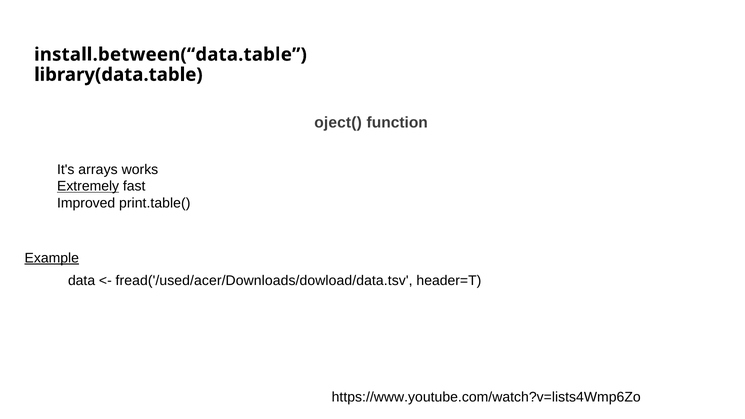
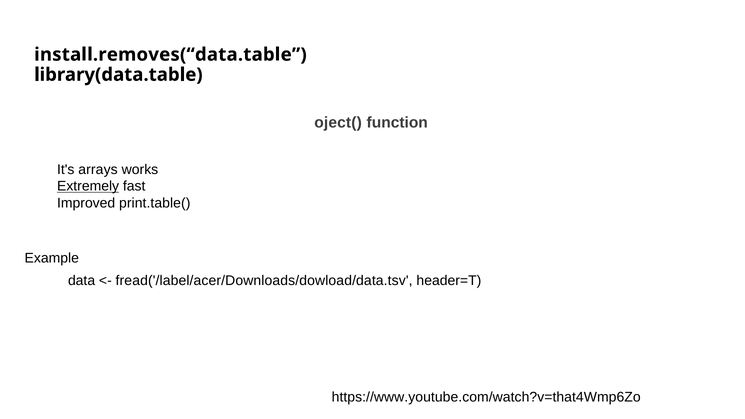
install.between(“data.table: install.between(“data.table -> install.removes(“data.table
Example underline: present -> none
fread('/used/acer/Downloads/dowload/data.tsv: fread('/used/acer/Downloads/dowload/data.tsv -> fread('/label/acer/Downloads/dowload/data.tsv
https://www.youtube.com/watch?v=lists4Wmp6Zo: https://www.youtube.com/watch?v=lists4Wmp6Zo -> https://www.youtube.com/watch?v=that4Wmp6Zo
